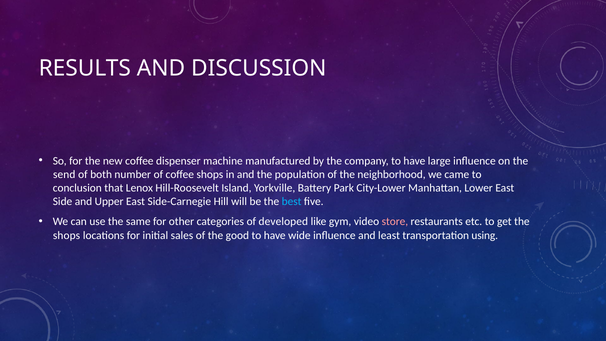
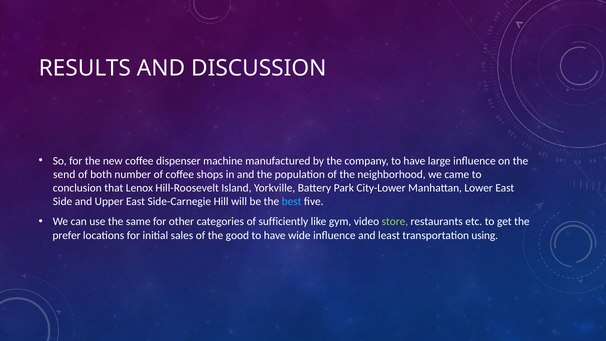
developed: developed -> sufficiently
store colour: pink -> light green
shops at (67, 235): shops -> prefer
